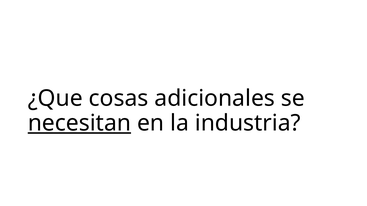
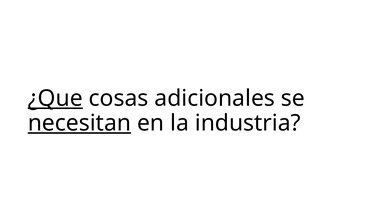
¿Que underline: none -> present
